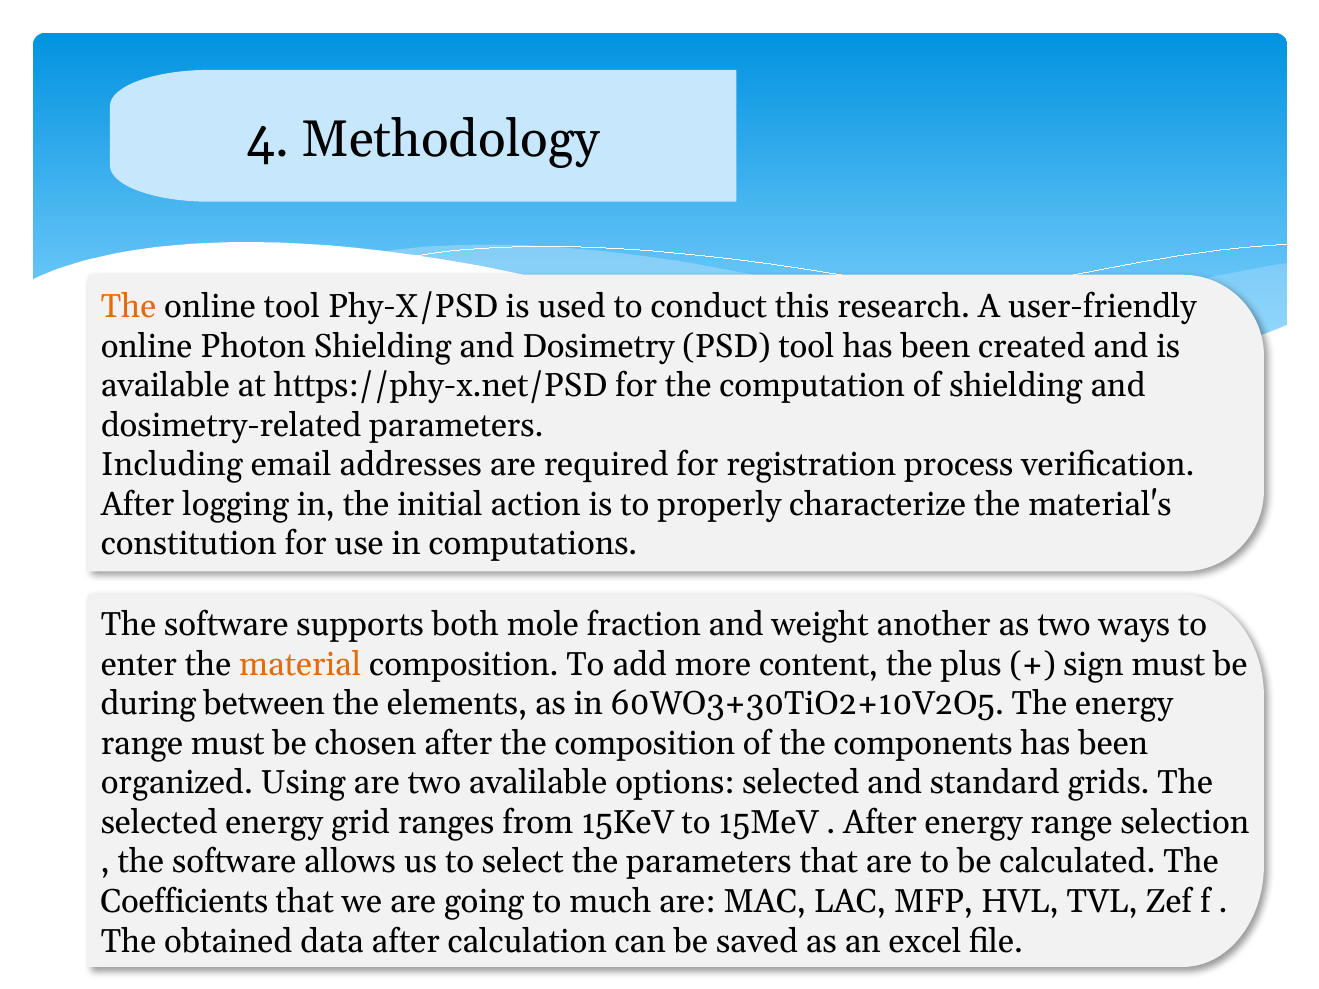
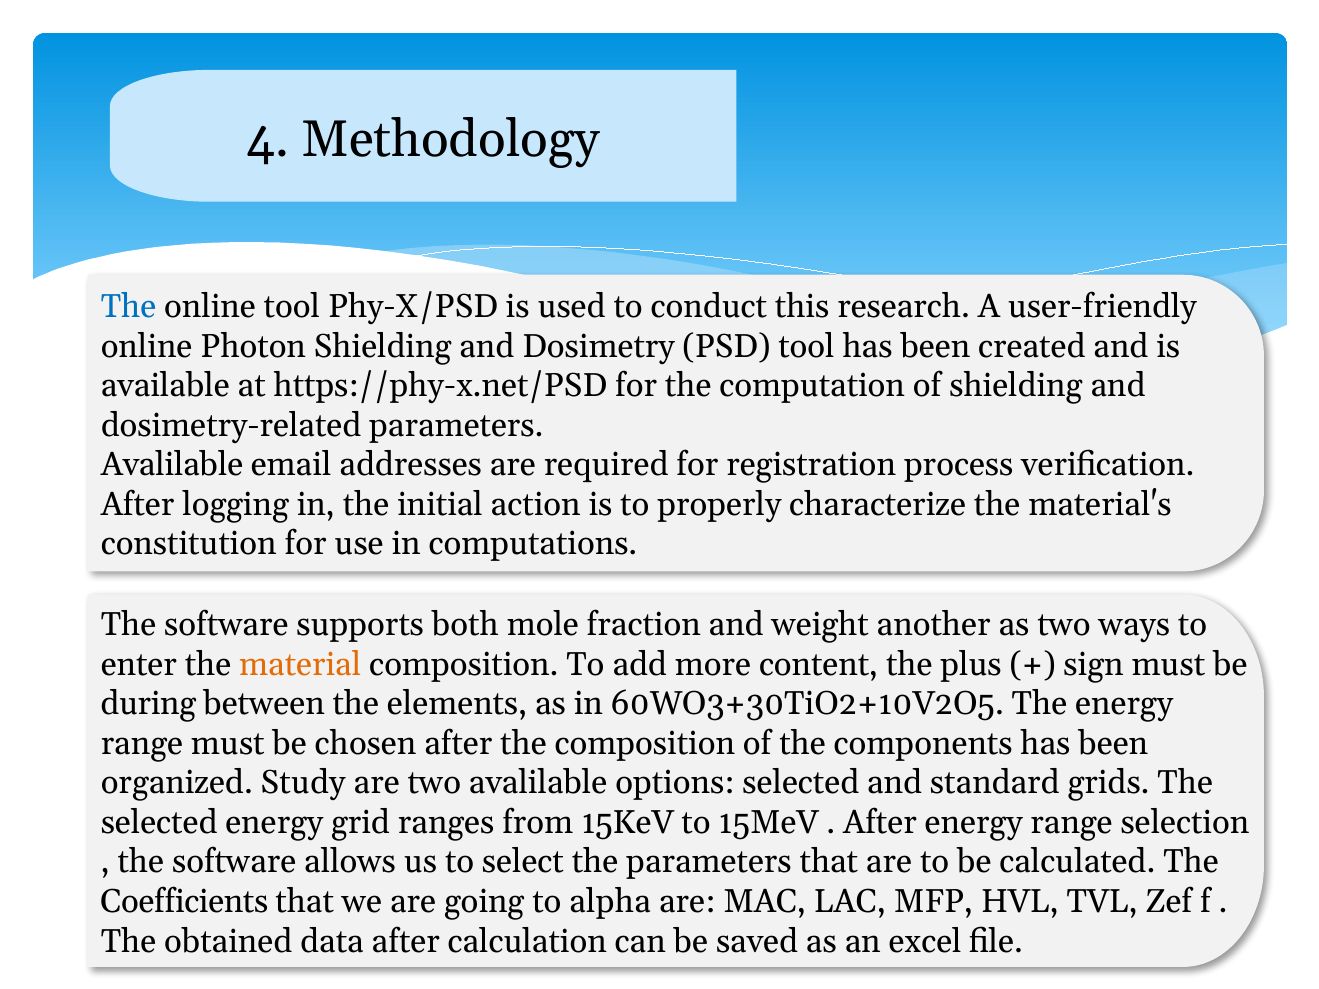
The at (129, 307) colour: orange -> blue
Including at (172, 465): Including -> Avalilable
Using: Using -> Study
much: much -> alpha
